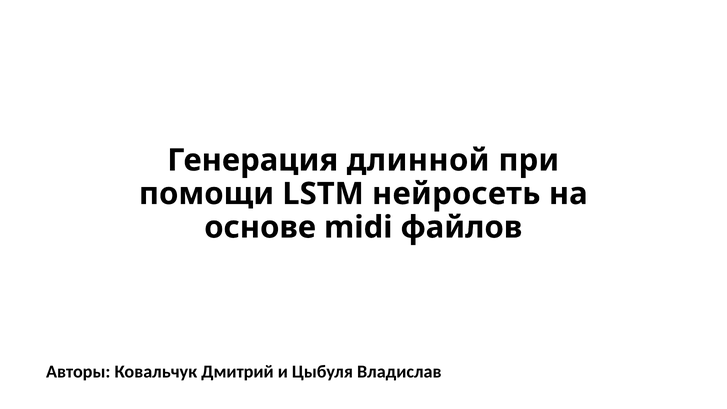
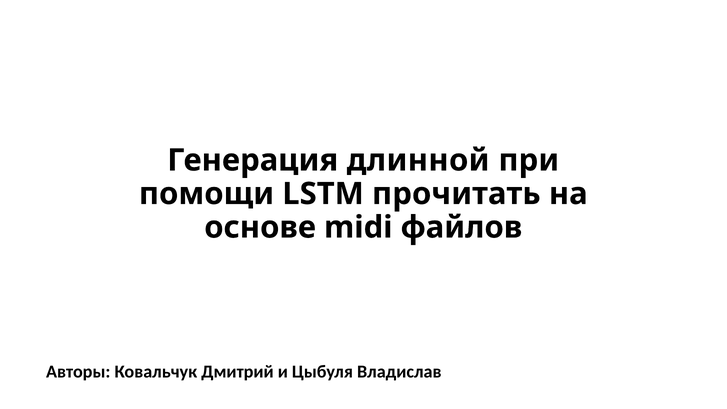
нейросеть: нейросеть -> прочитать
